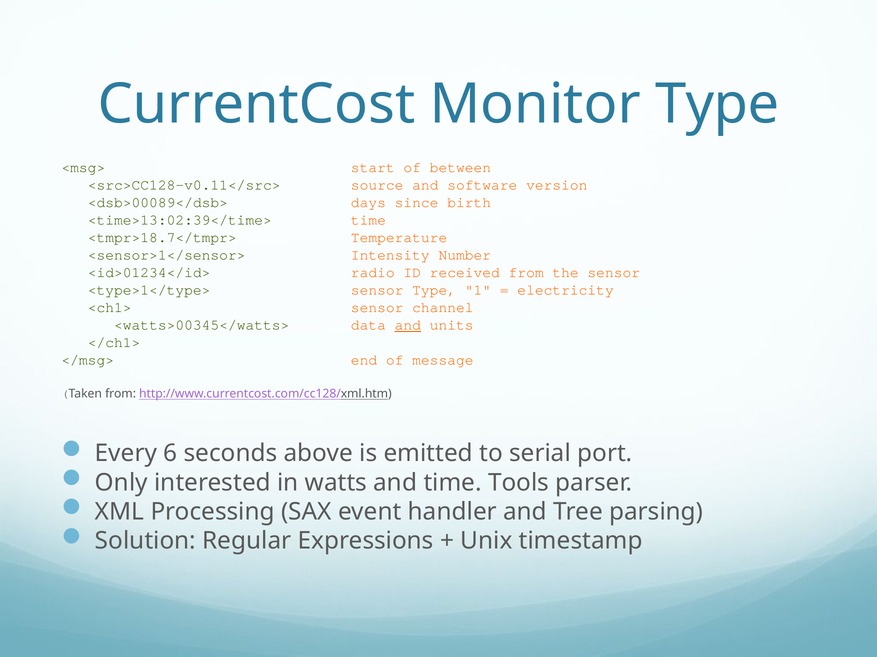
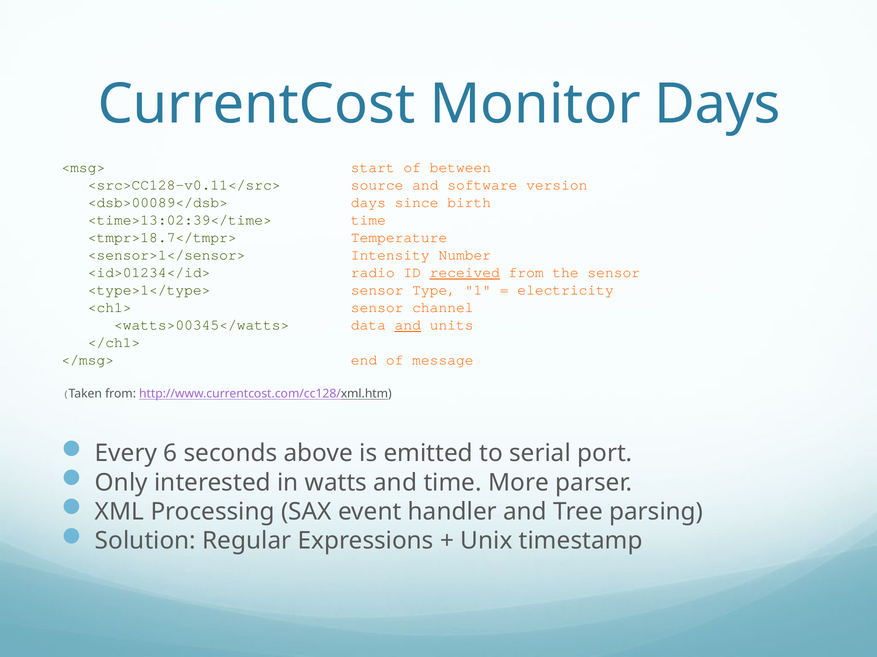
Monitor Type: Type -> Days
received underline: none -> present
Tools: Tools -> More
